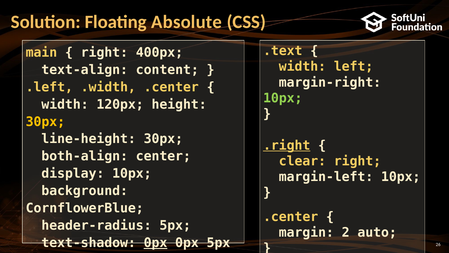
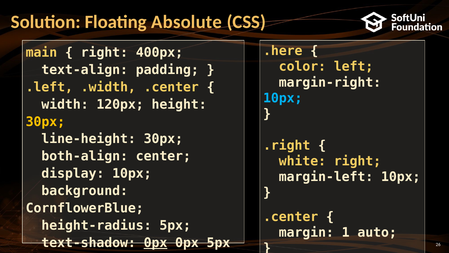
.text: .text -> .here
width at (302, 66): width -> color
content: content -> padding
10px at (283, 98) colour: light green -> light blue
.right underline: present -> none
clear at (302, 161): clear -> white
header-radius: header-radius -> height-radius
2: 2 -> 1
